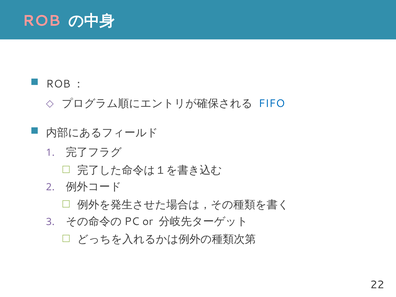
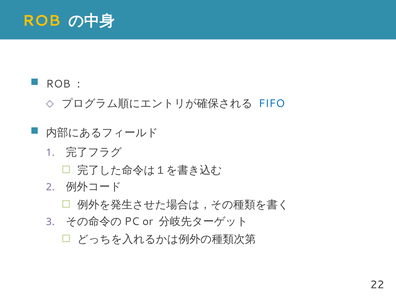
ROB colour: pink -> yellow
